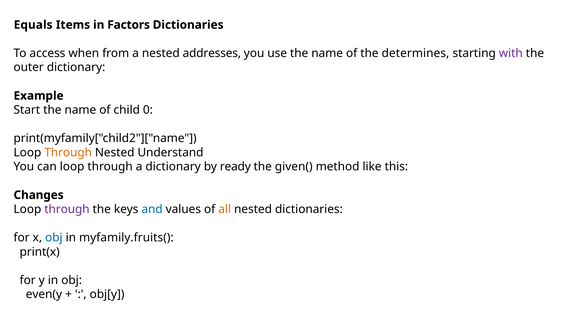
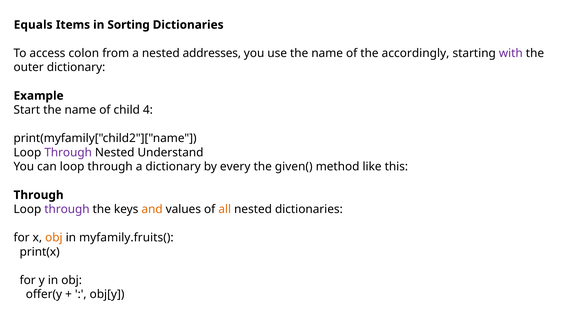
Factors: Factors -> Sorting
when: when -> colon
determines: determines -> accordingly
0: 0 -> 4
Through at (68, 152) colour: orange -> purple
ready: ready -> every
Changes at (39, 195): Changes -> Through
and colour: blue -> orange
obj at (54, 237) colour: blue -> orange
even(y: even(y -> offer(y
